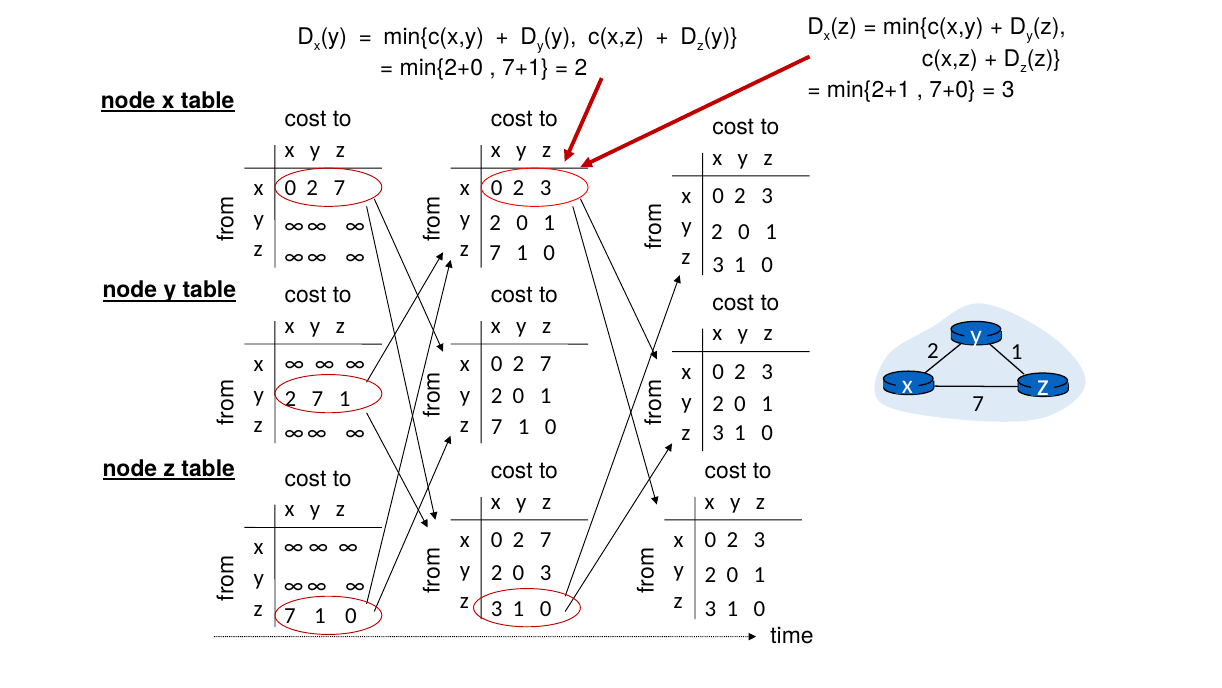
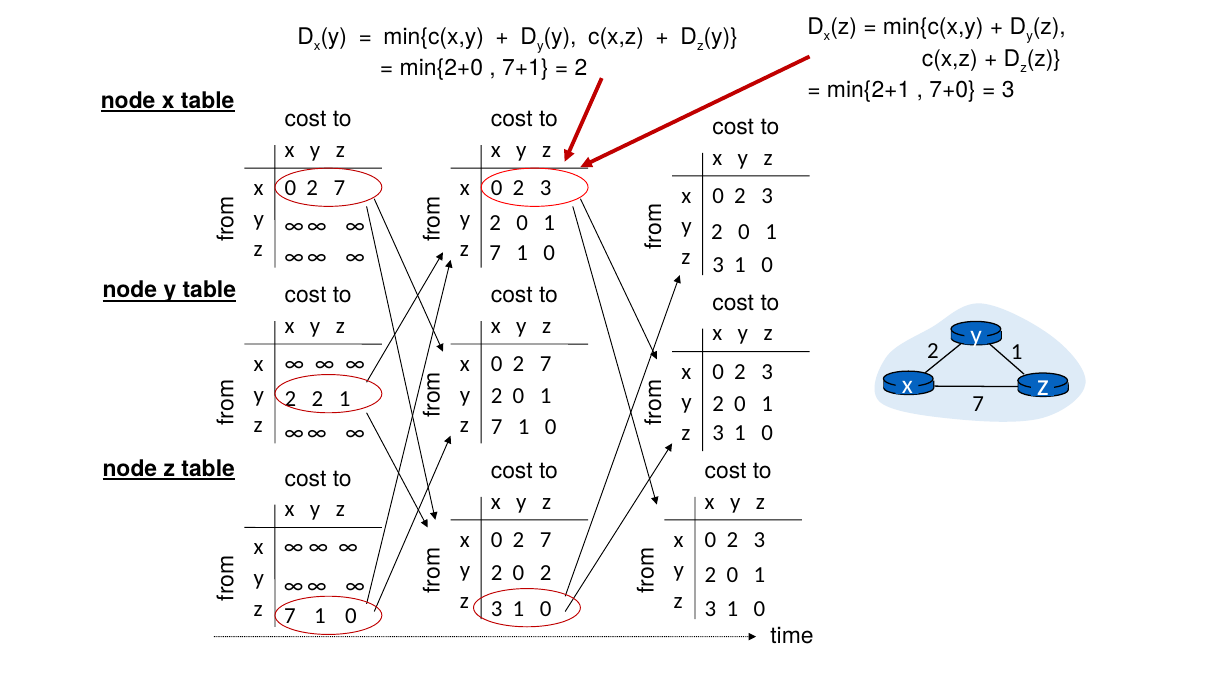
7 at (317, 399): 7 -> 2
2 0 3: 3 -> 2
